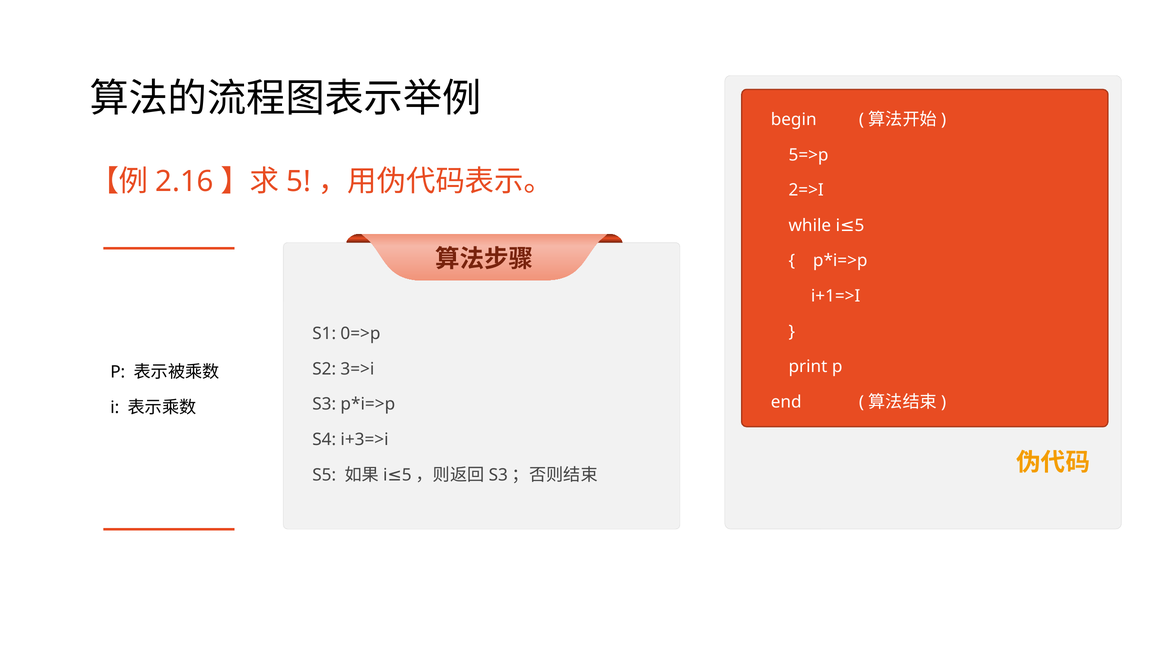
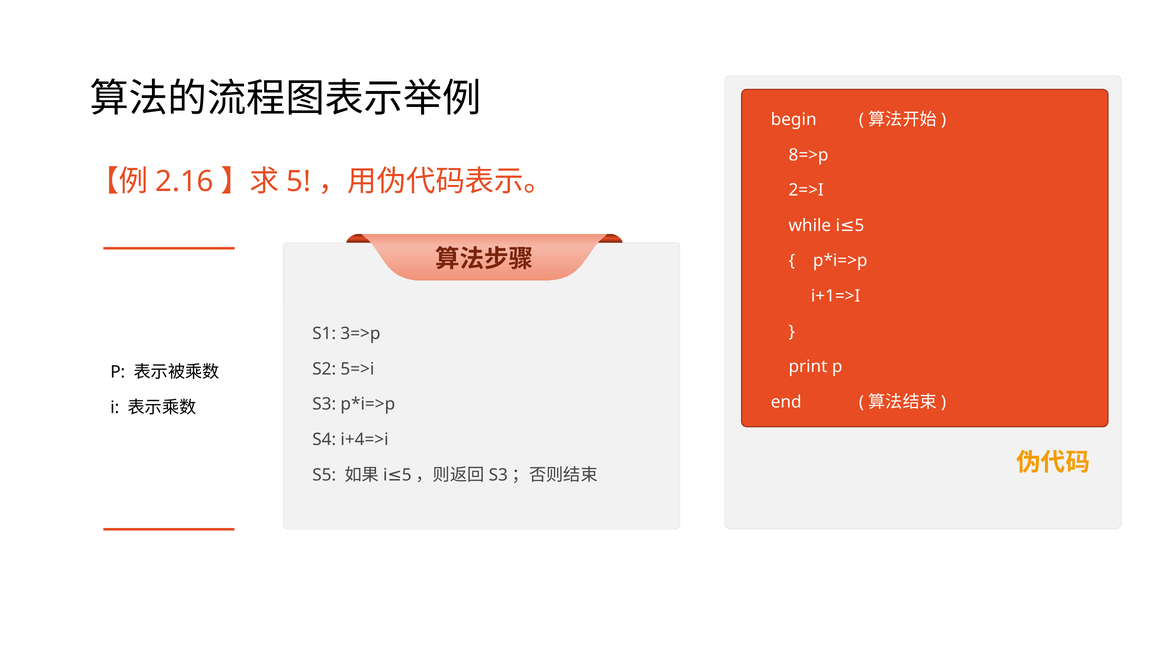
5=>p: 5=>p -> 8=>p
0=>p: 0=>p -> 3=>p
3=>i: 3=>i -> 5=>i
i+3=>i: i+3=>i -> i+4=>i
